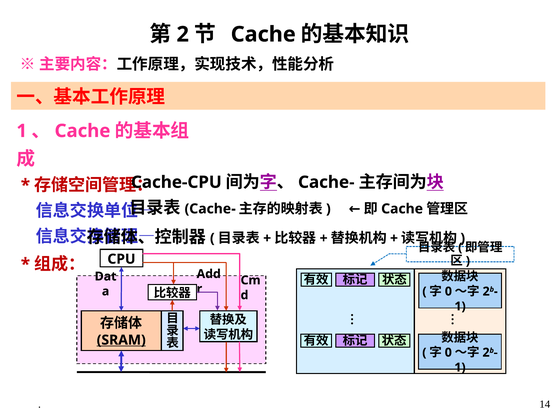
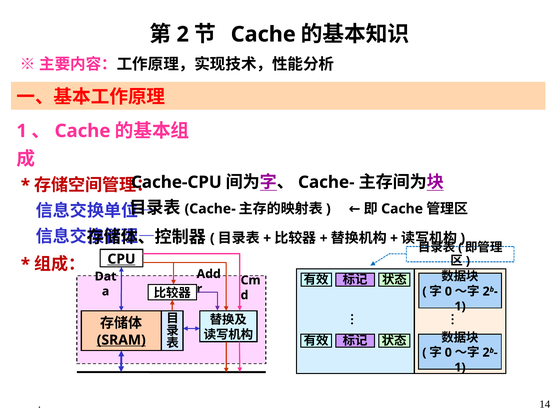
CPU underline: none -> present
